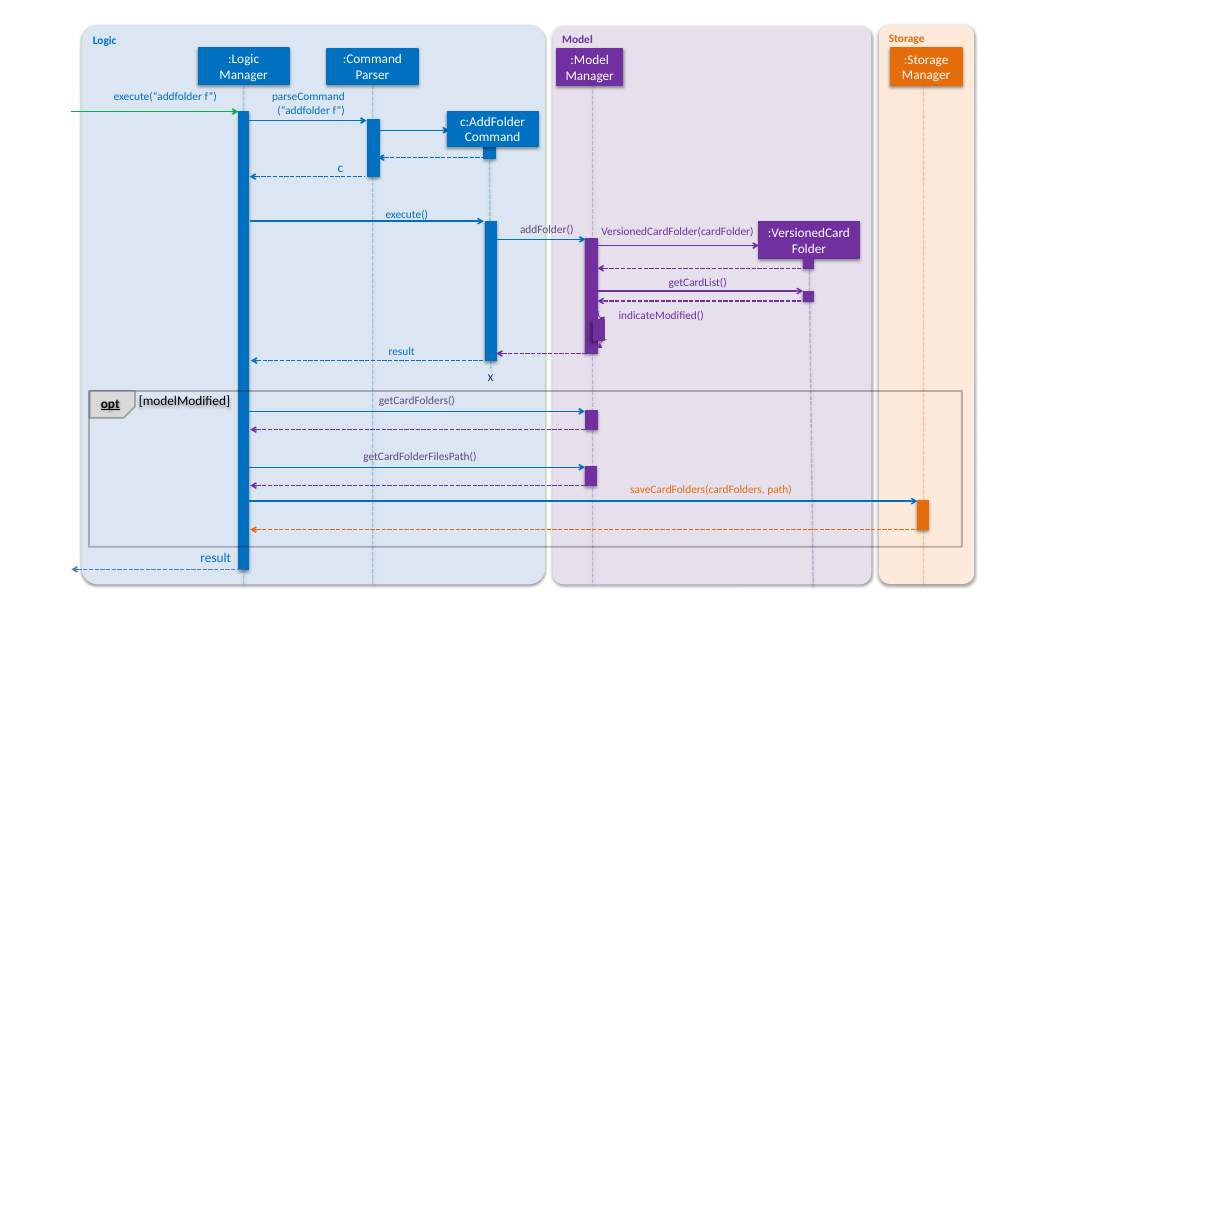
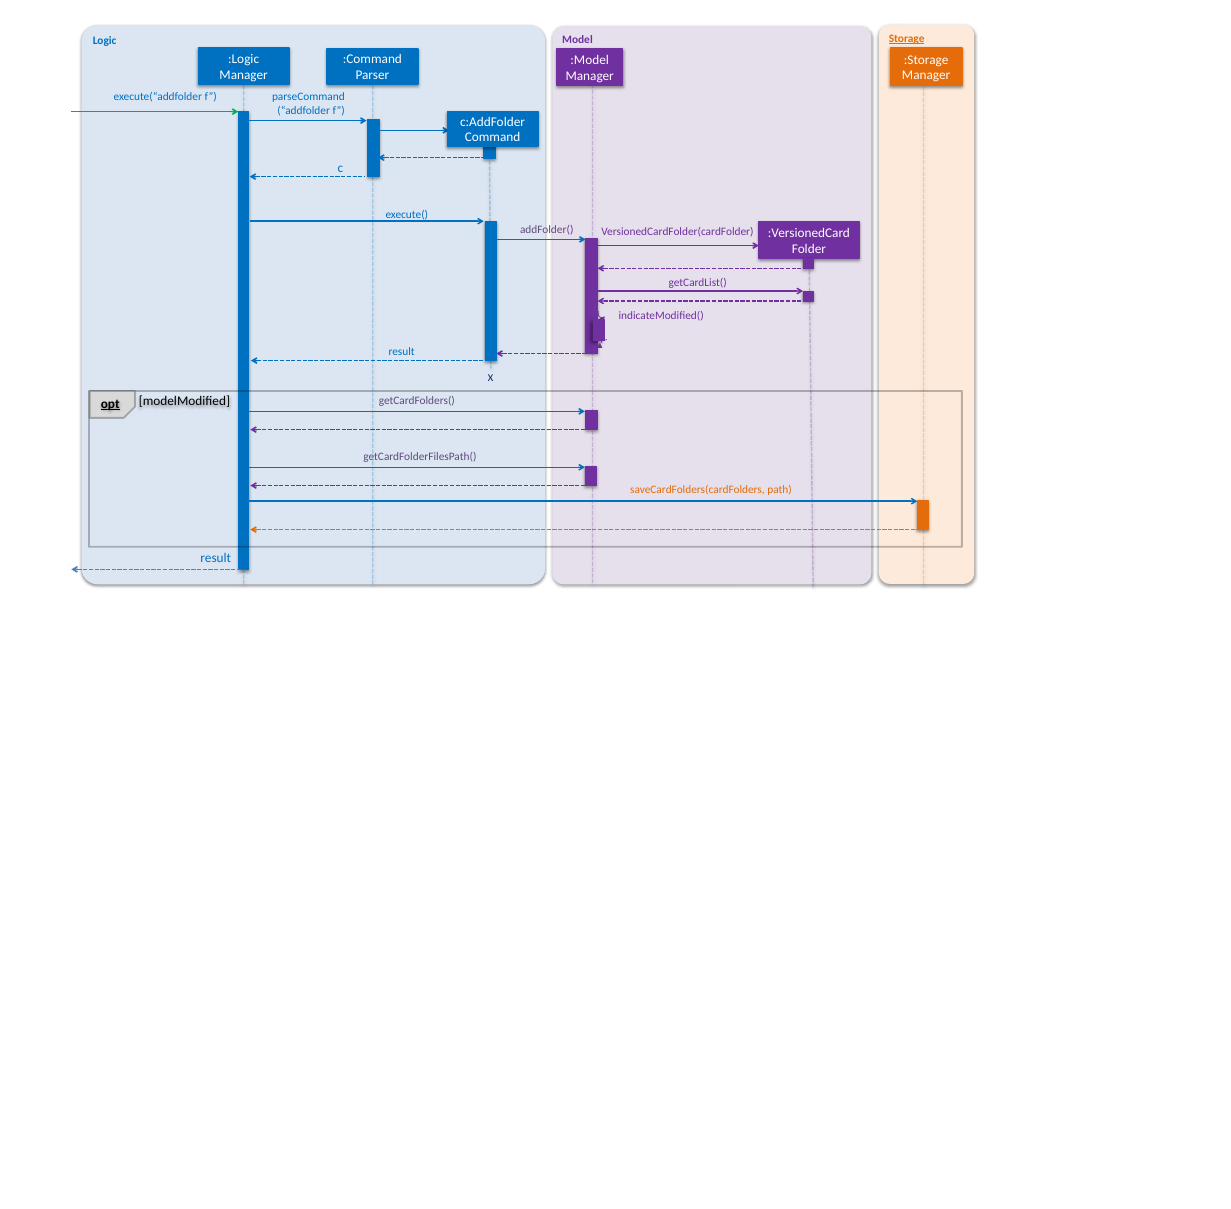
Storage underline: none -> present
